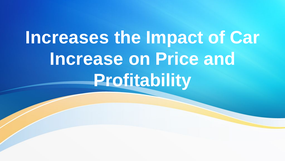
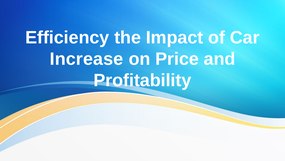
Increases: Increases -> Efficiency
